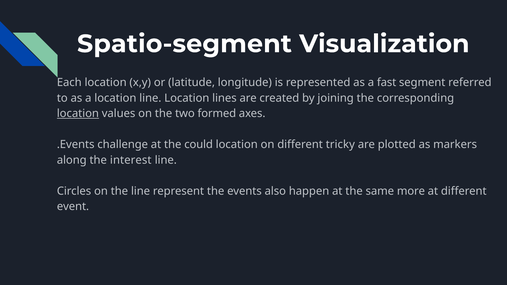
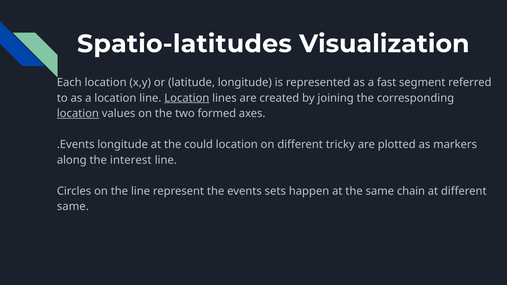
Spatio-segment: Spatio-segment -> Spatio-latitudes
Location at (187, 98) underline: none -> present
.Events challenge: challenge -> longitude
also: also -> sets
more: more -> chain
event at (73, 207): event -> same
